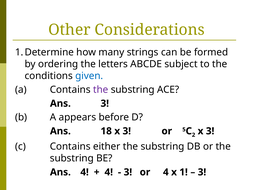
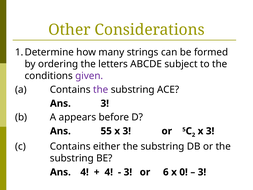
given colour: blue -> purple
18: 18 -> 55
or 4: 4 -> 6
1: 1 -> 0
